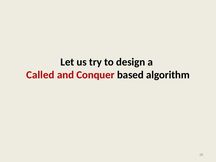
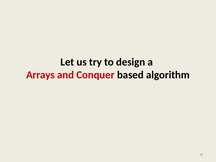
Called: Called -> Arrays
